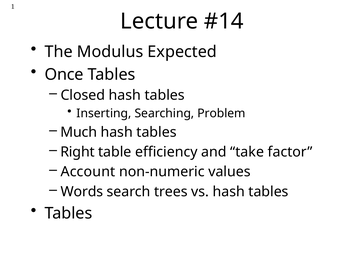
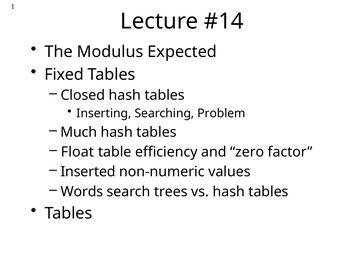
Once: Once -> Fixed
Right: Right -> Float
take: take -> zero
Account: Account -> Inserted
